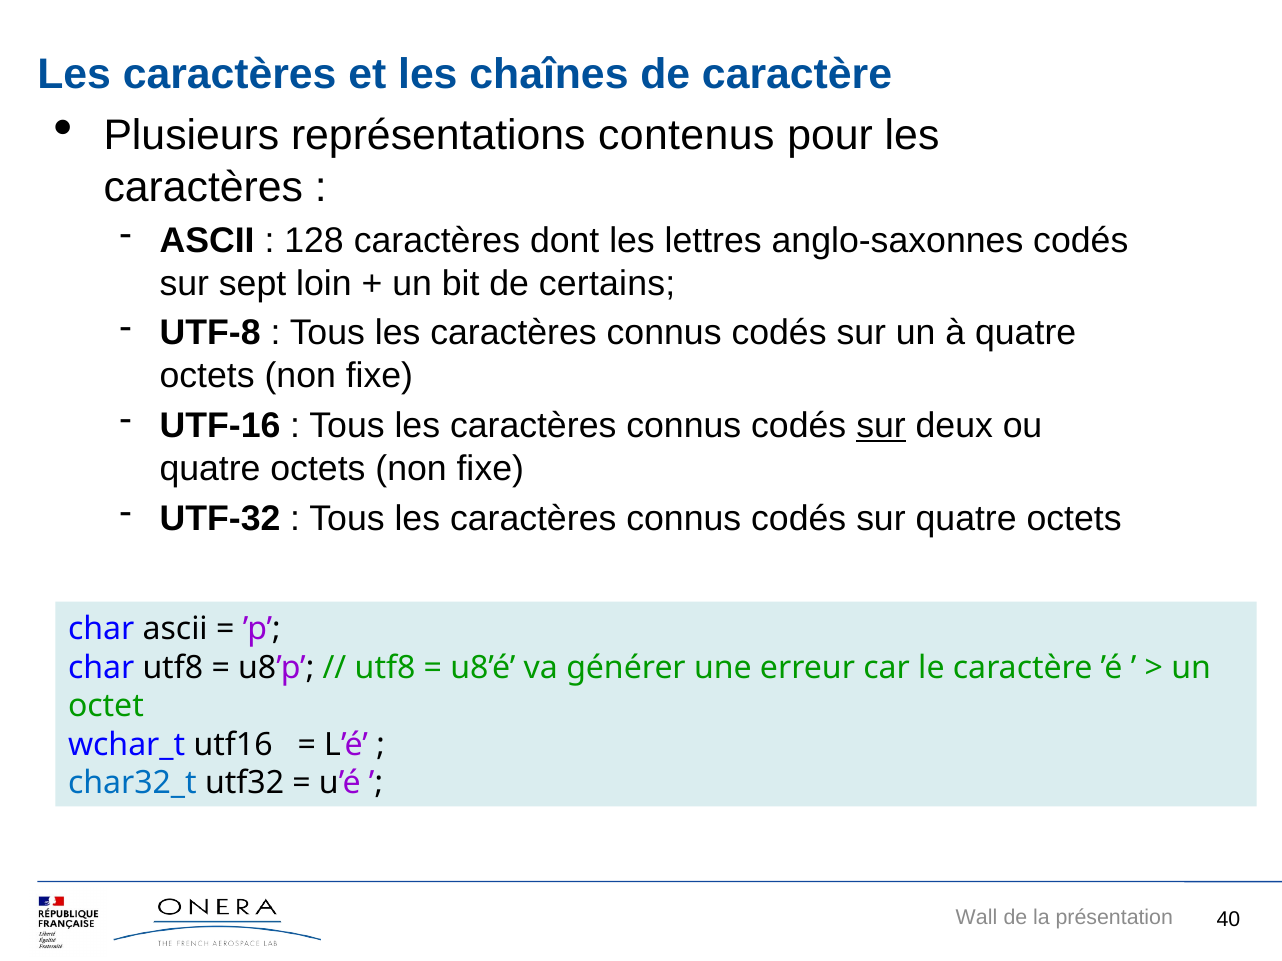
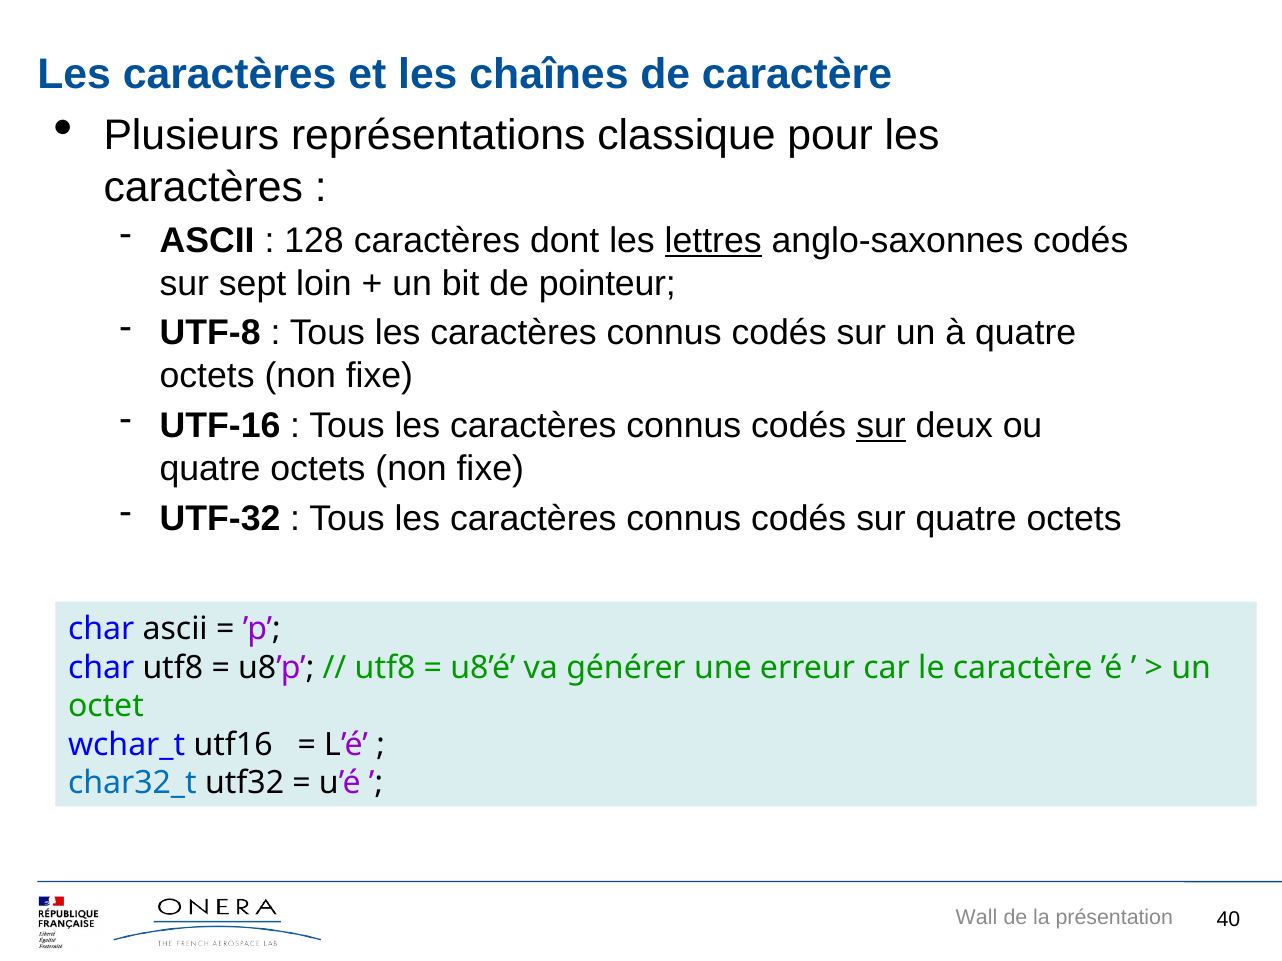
contenus: contenus -> classique
lettres underline: none -> present
certains: certains -> pointeur
